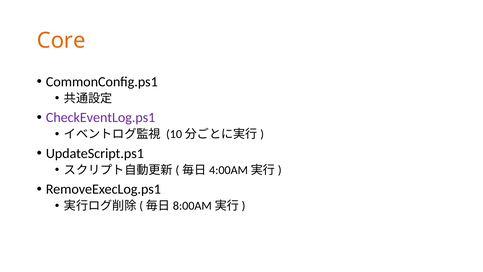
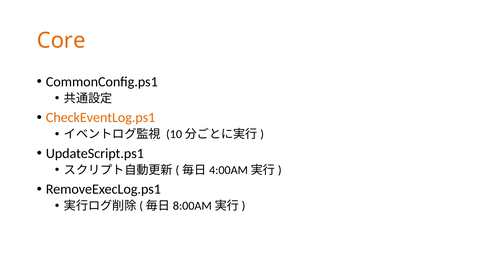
CheckEventLog.ps1 colour: purple -> orange
